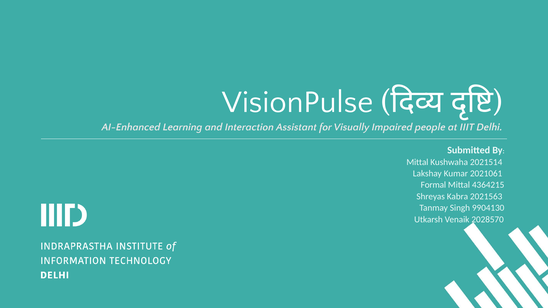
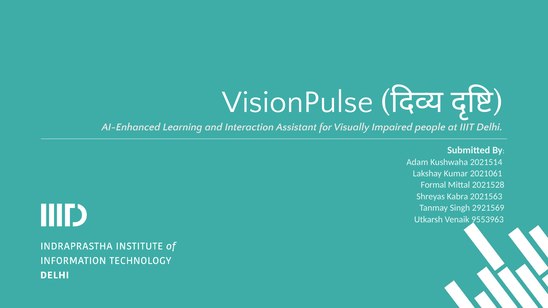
Mittal at (417, 162): Mittal -> Adam
4364215: 4364215 -> 2021528
9904130: 9904130 -> 2921569
2028570: 2028570 -> 9553963
